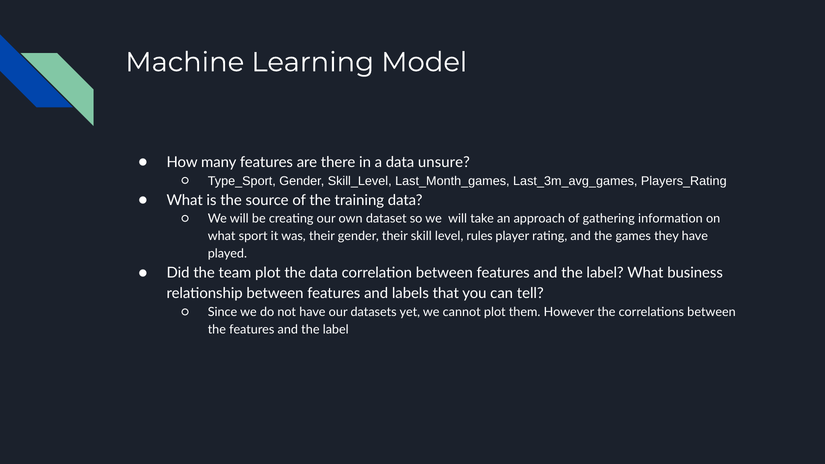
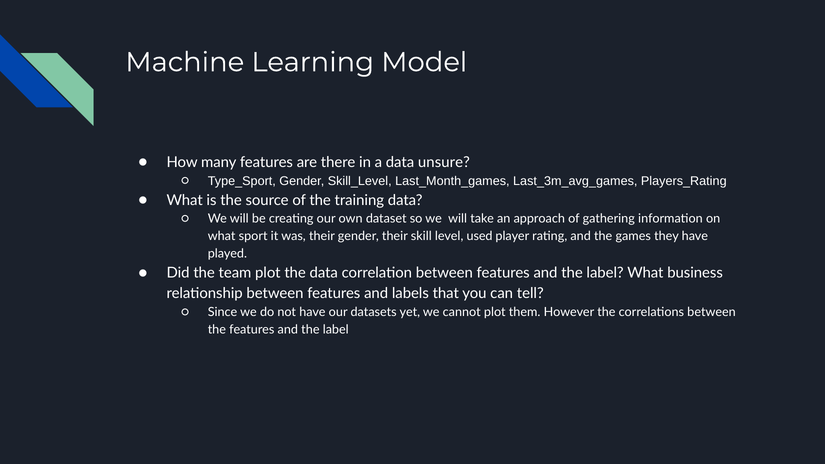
rules: rules -> used
